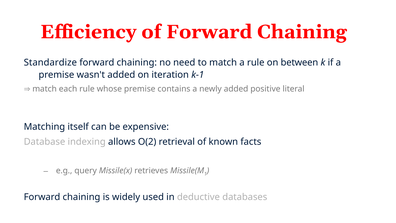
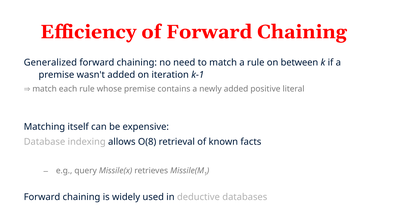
Standardize: Standardize -> Generalized
O(2: O(2 -> O(8
